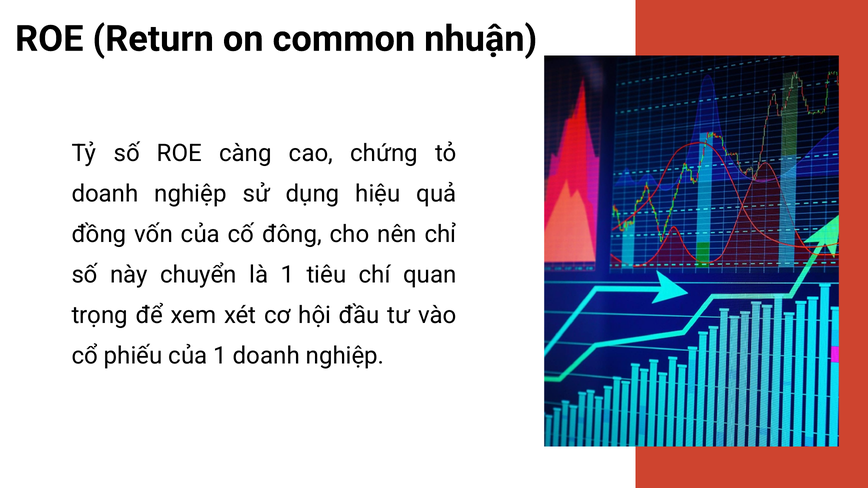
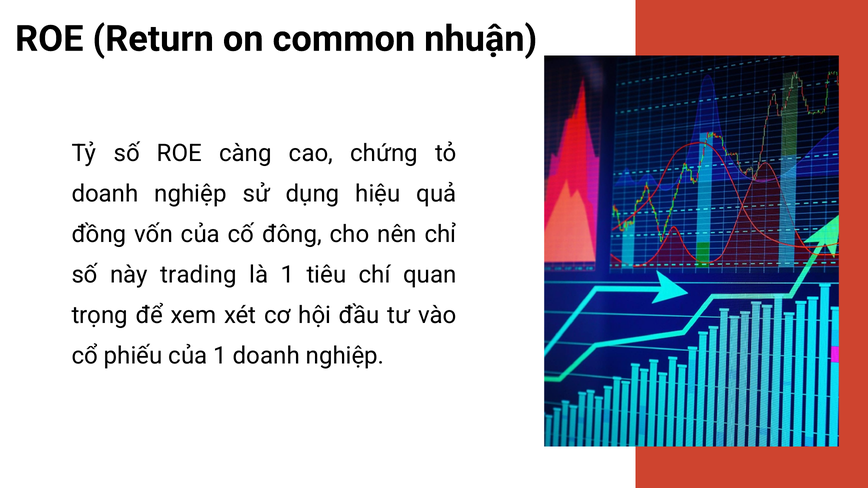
chuyển: chuyển -> trading
